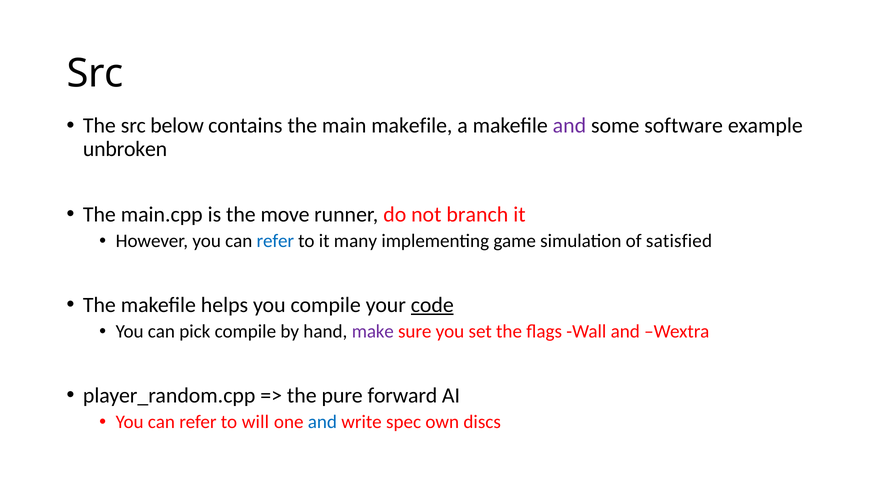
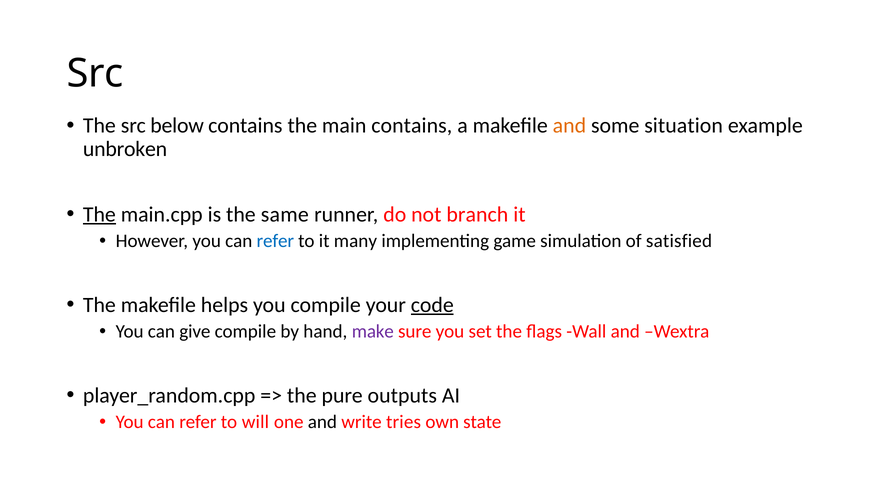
main makefile: makefile -> contains
and at (569, 126) colour: purple -> orange
software: software -> situation
The at (99, 215) underline: none -> present
move: move -> same
pick: pick -> give
forward: forward -> outputs
and at (322, 422) colour: blue -> black
spec: spec -> tries
discs: discs -> state
